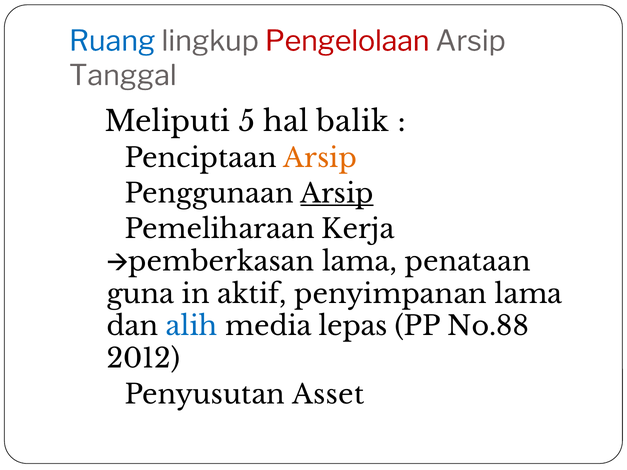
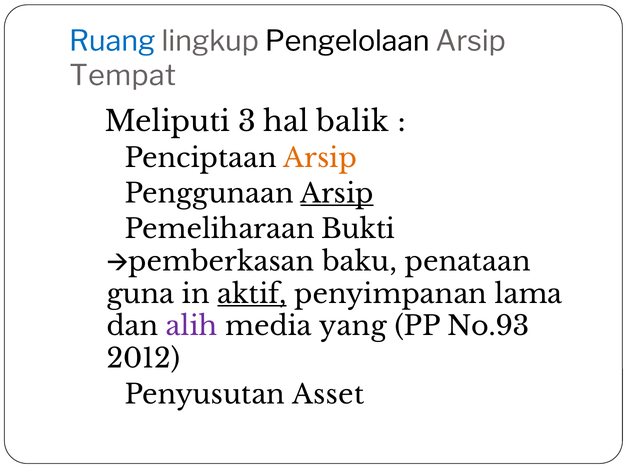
Pengelolaan colour: red -> black
Tanggal: Tanggal -> Tempat
5: 5 -> 3
Kerja: Kerja -> Bukti
lama at (360, 262): lama -> baku
aktif underline: none -> present
alih colour: blue -> purple
lepas: lepas -> yang
No.88: No.88 -> No.93
